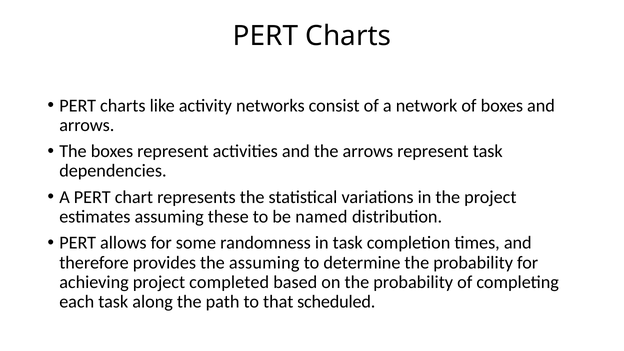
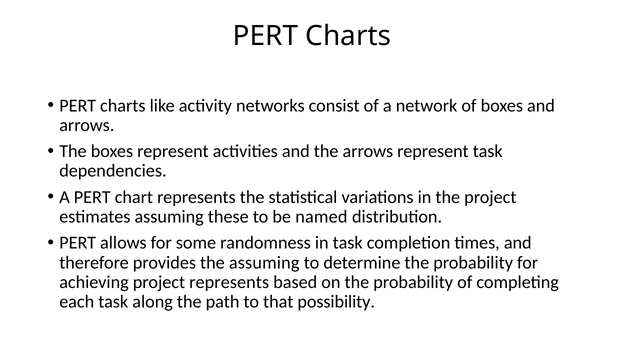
project completed: completed -> represents
scheduled: scheduled -> possibility
